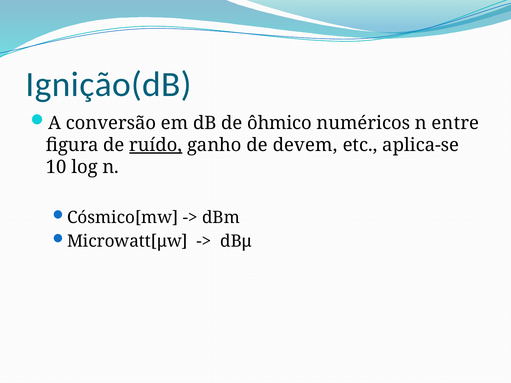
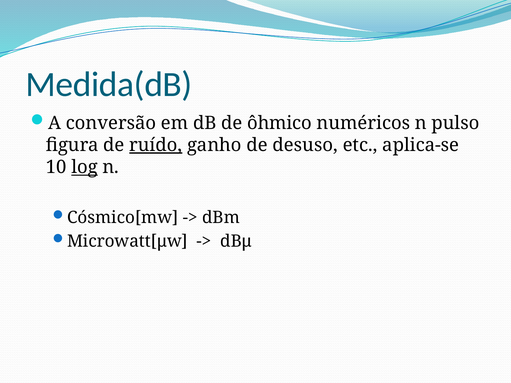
Ignição(dB: Ignição(dB -> Medida(dB
entre: entre -> pulso
devem: devem -> desuso
log underline: none -> present
